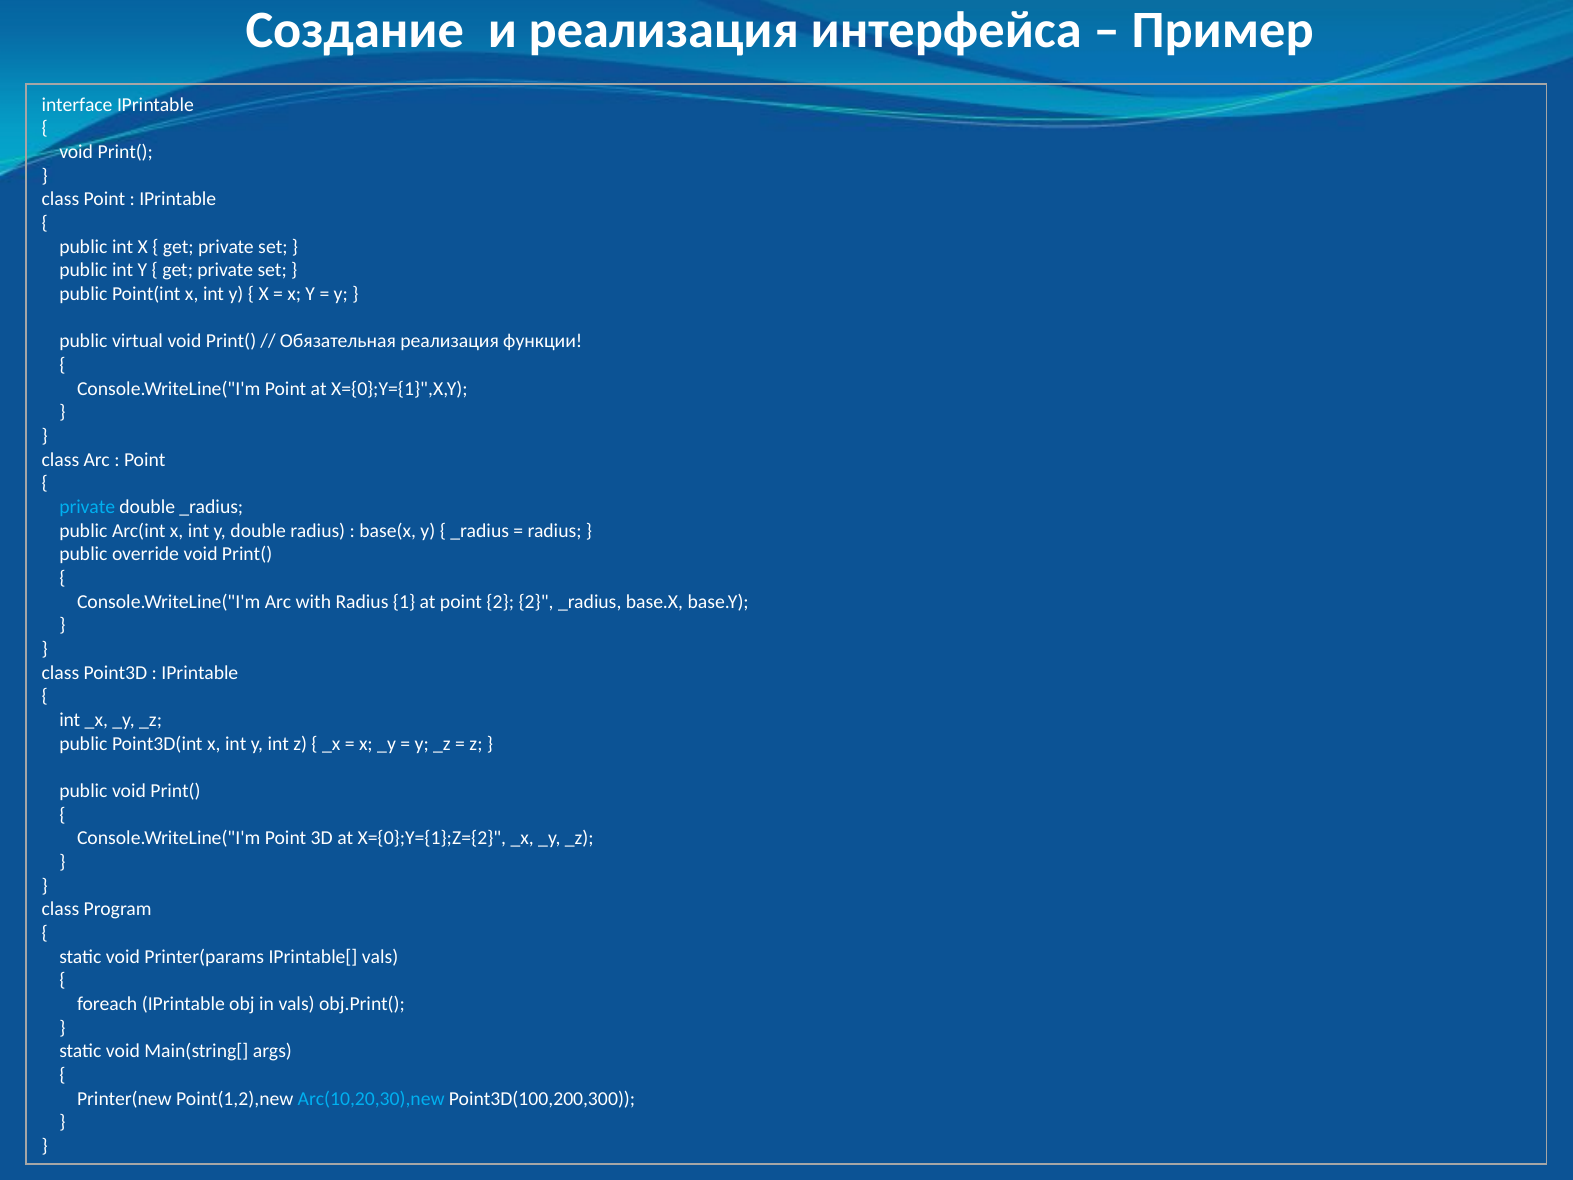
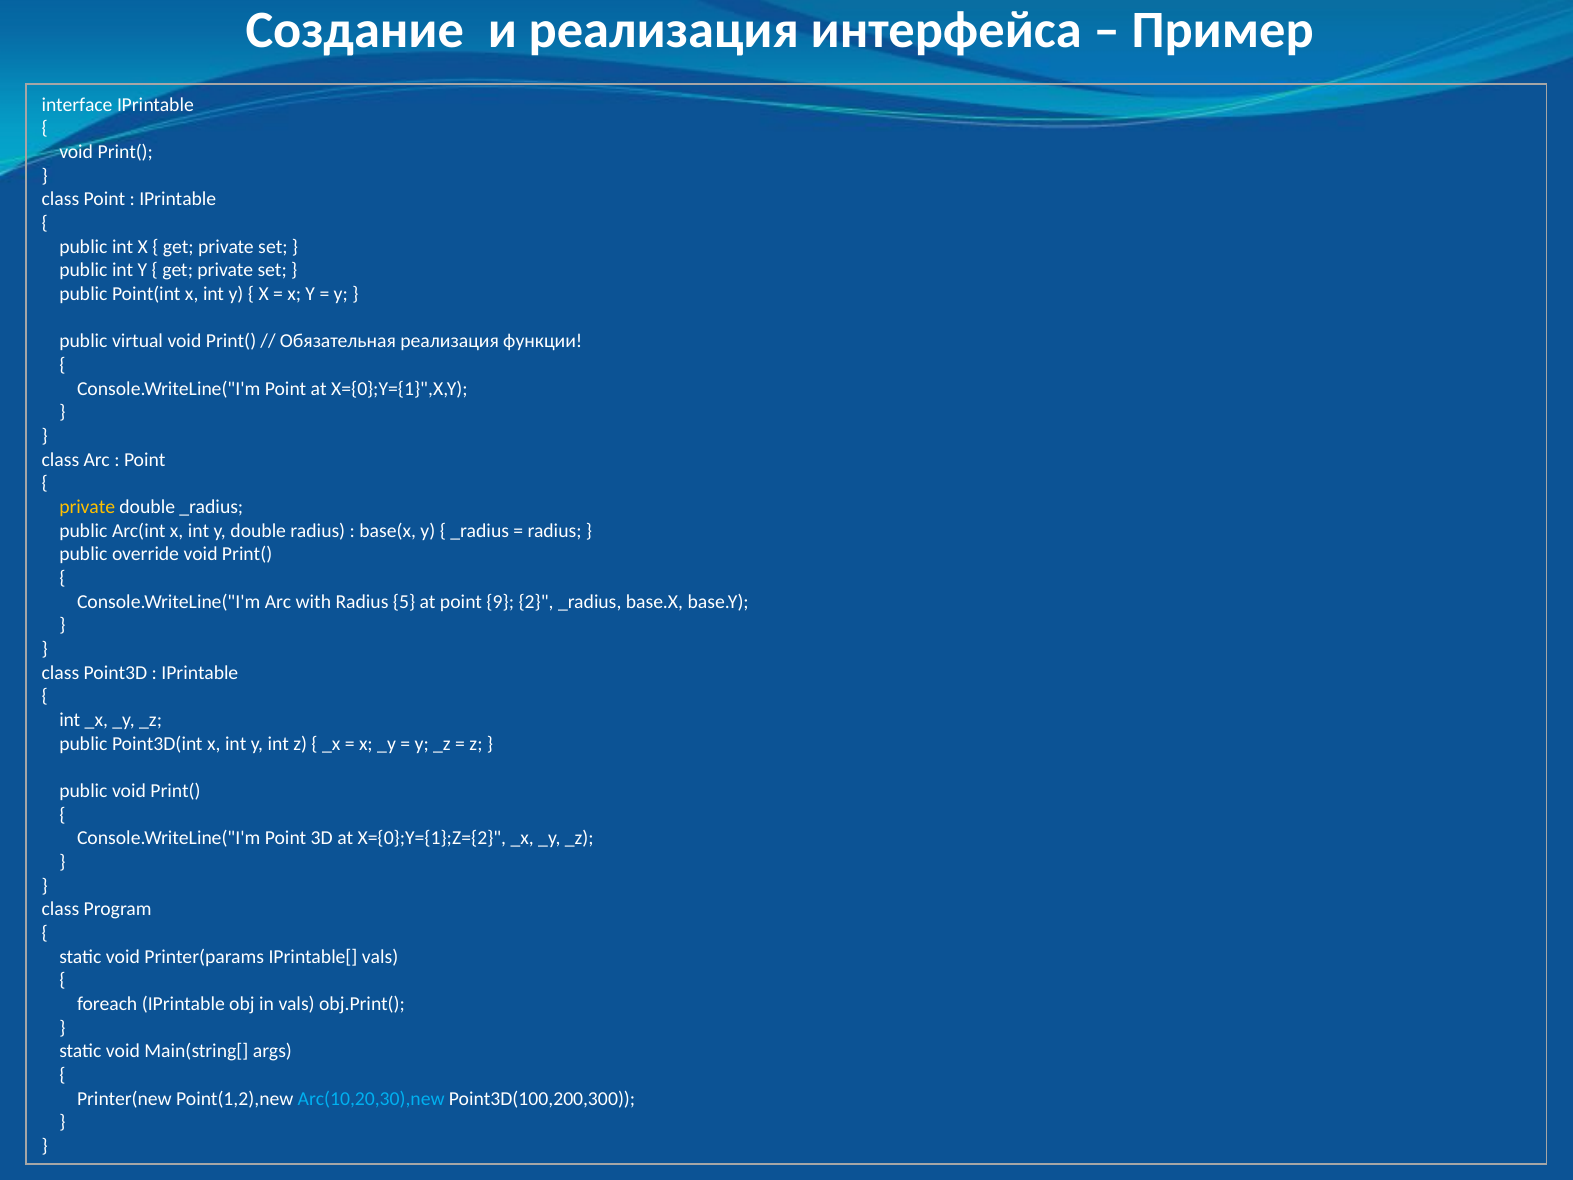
private at (87, 507) colour: light blue -> yellow
1: 1 -> 5
point 2: 2 -> 9
